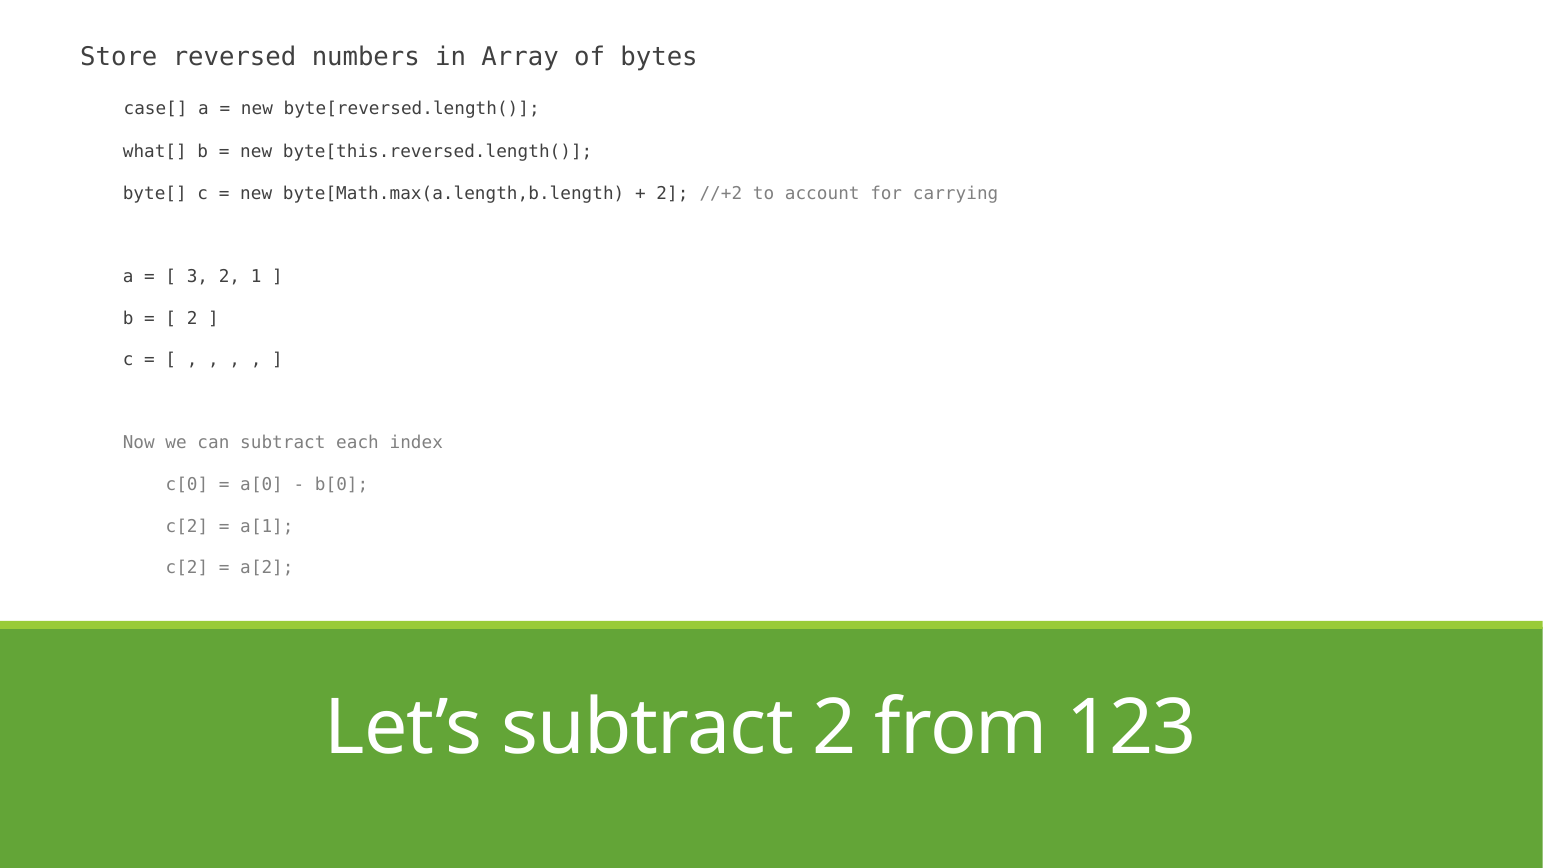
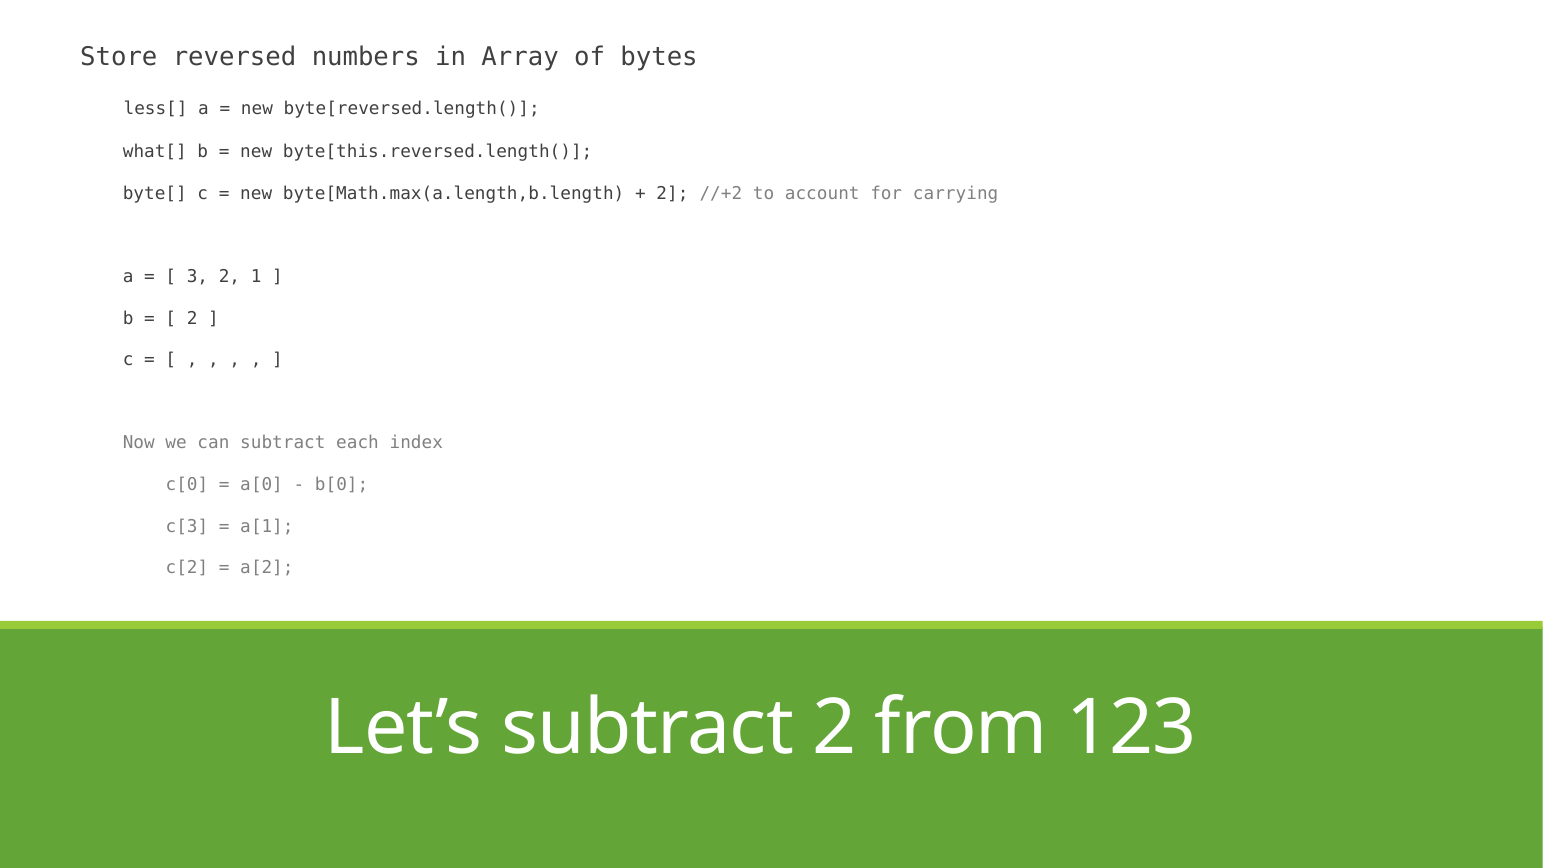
case[: case[ -> less[
c[2 at (187, 526): c[2 -> c[3
